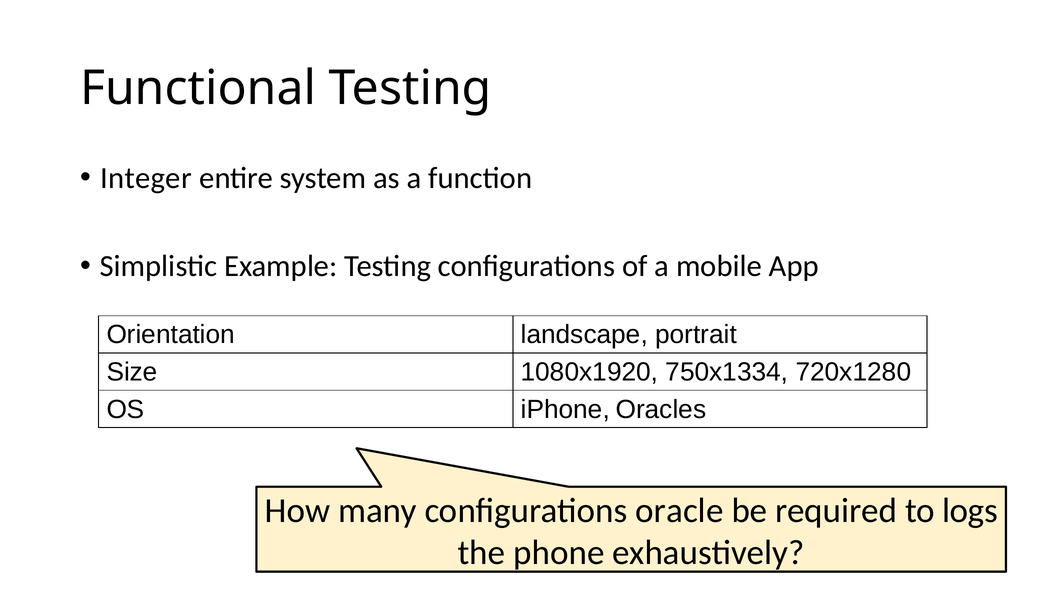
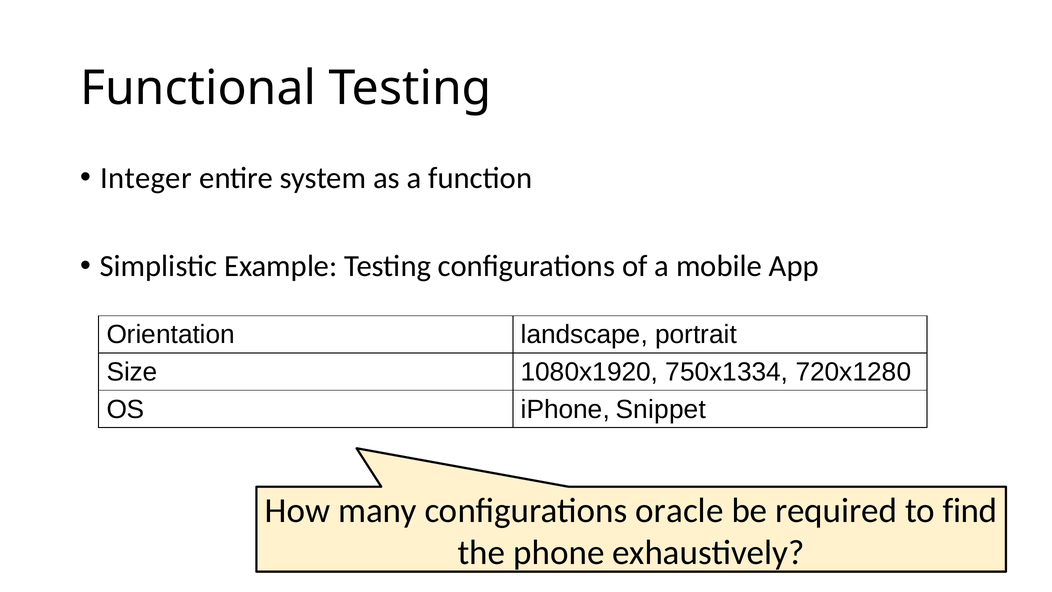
Oracles: Oracles -> Snippet
logs: logs -> find
